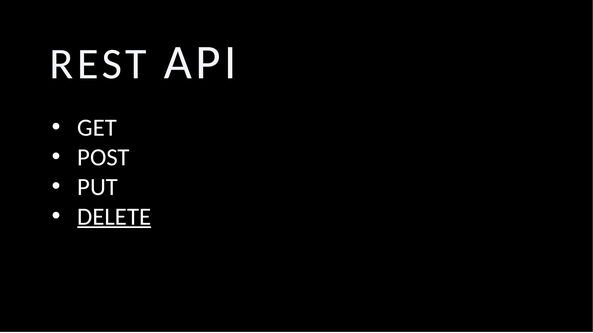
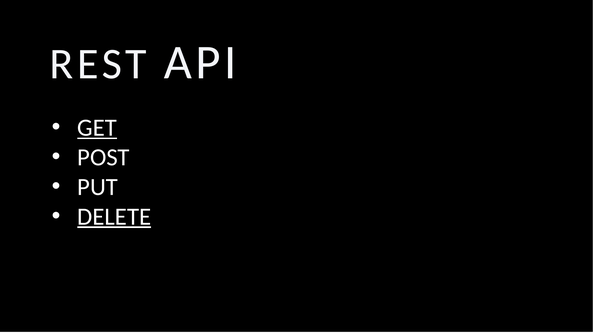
GET at (97, 128) underline: none -> present
